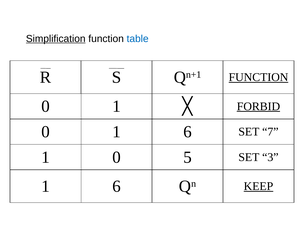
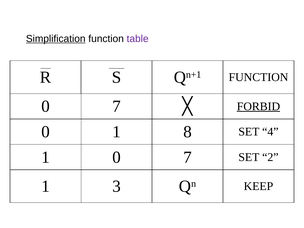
table colour: blue -> purple
FUNCTION at (258, 77) underline: present -> none
1 at (117, 106): 1 -> 7
0 1 6: 6 -> 8
7: 7 -> 4
1 0 5: 5 -> 7
3: 3 -> 2
6 at (117, 186): 6 -> 3
KEEP underline: present -> none
